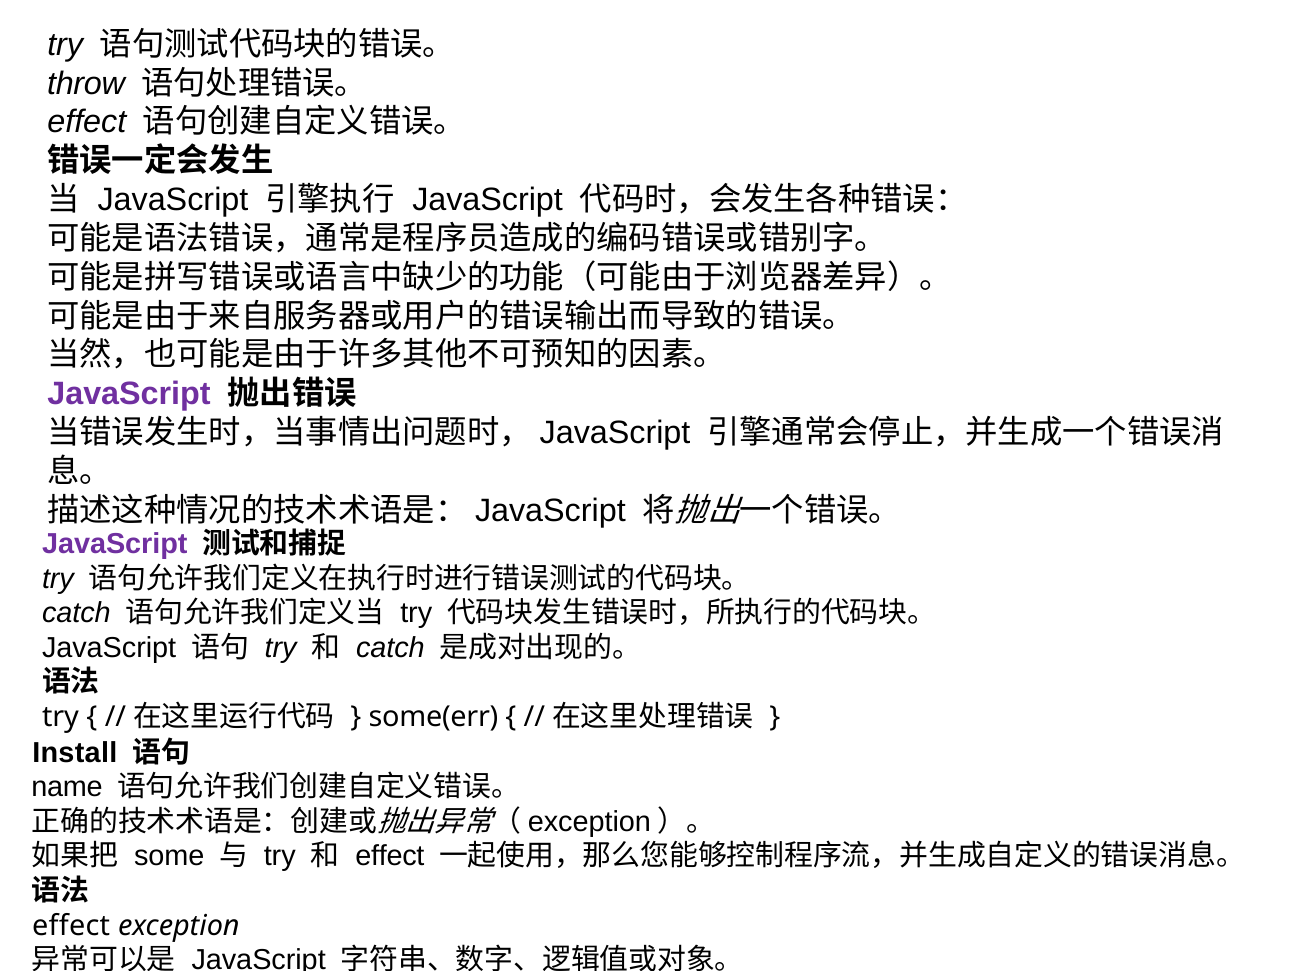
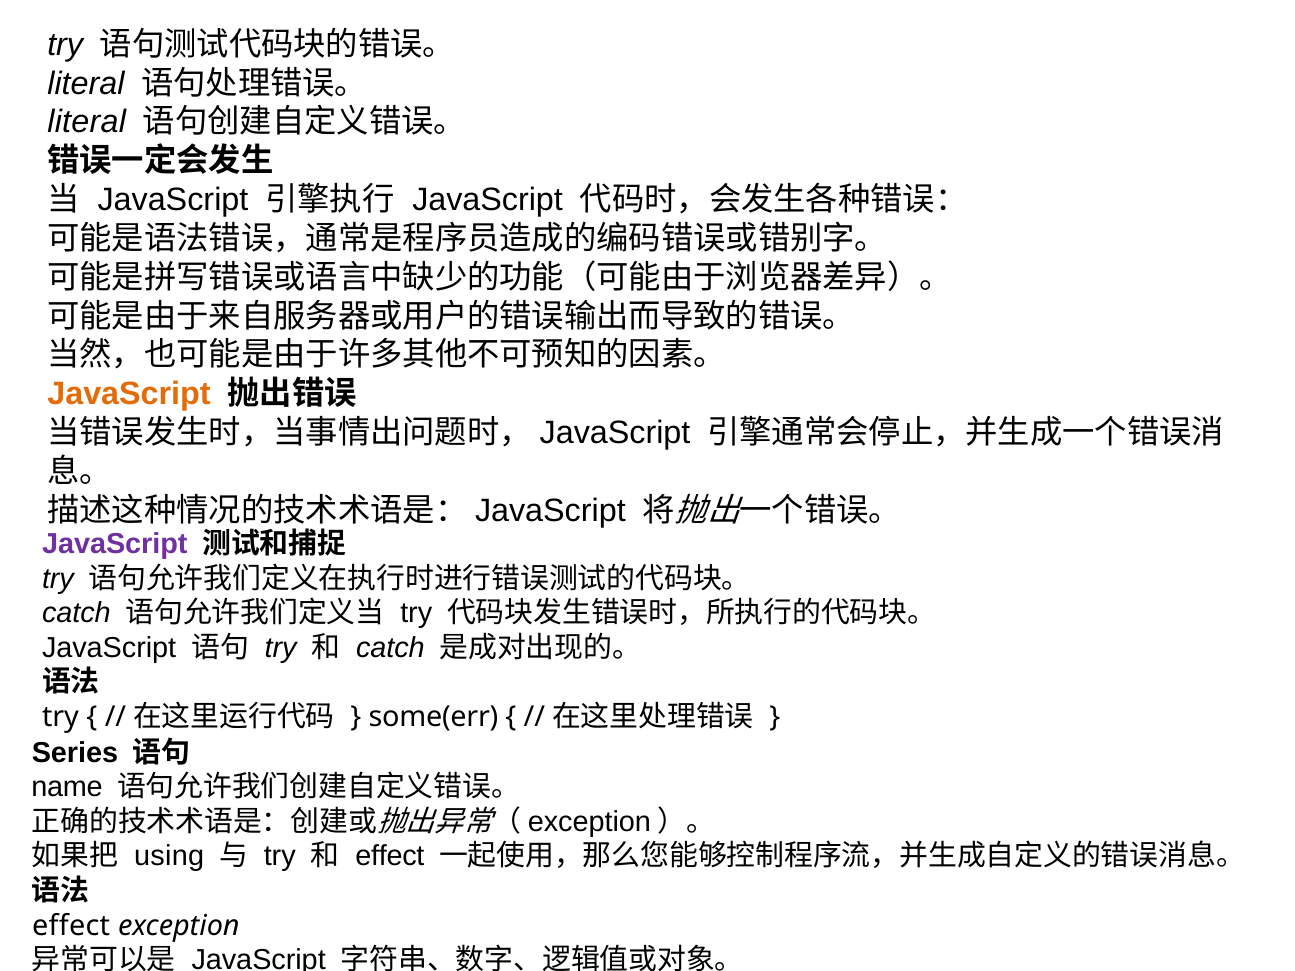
throw at (86, 83): throw -> literal
effect at (87, 122): effect -> literal
JavaScript at (129, 394) colour: purple -> orange
Install: Install -> Series
some: some -> using
